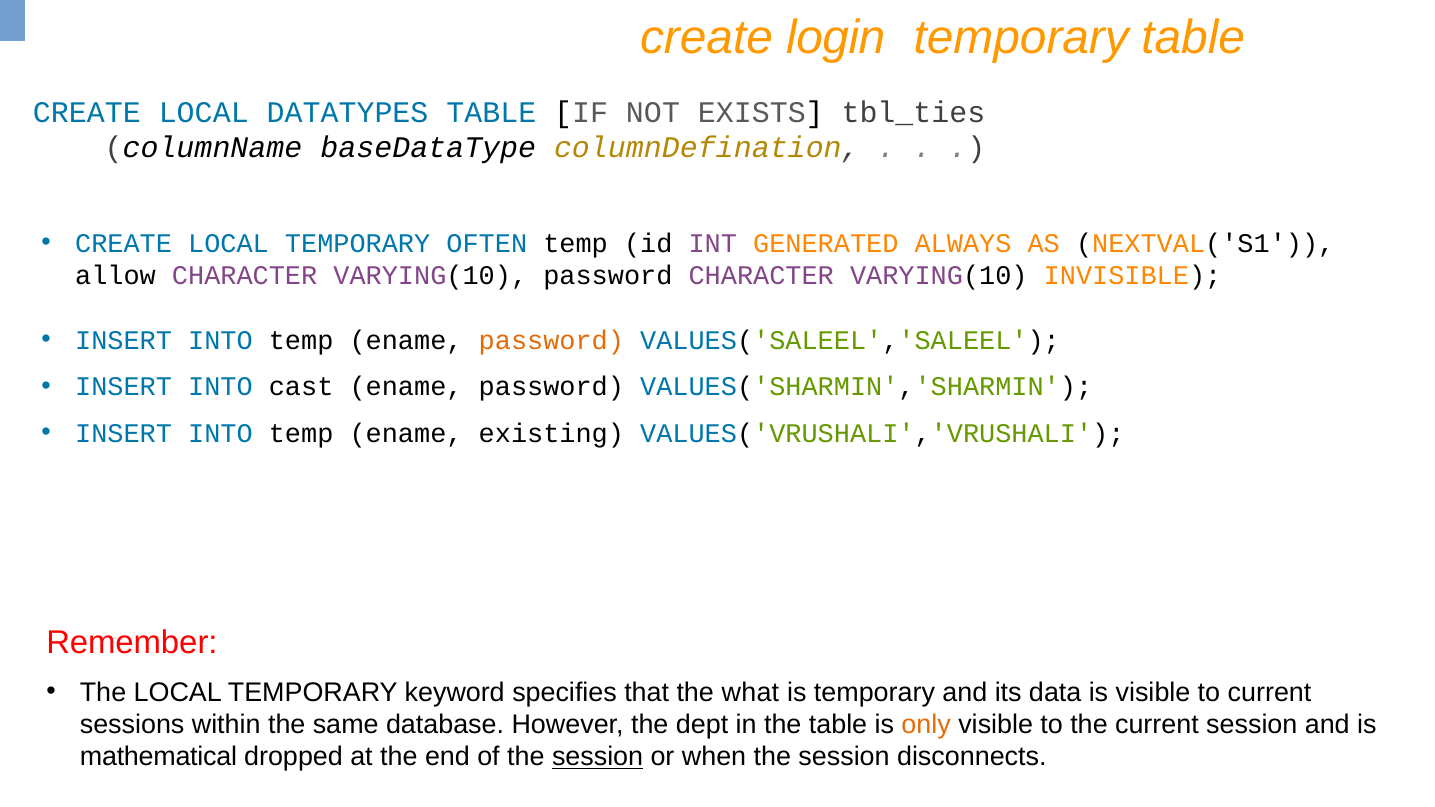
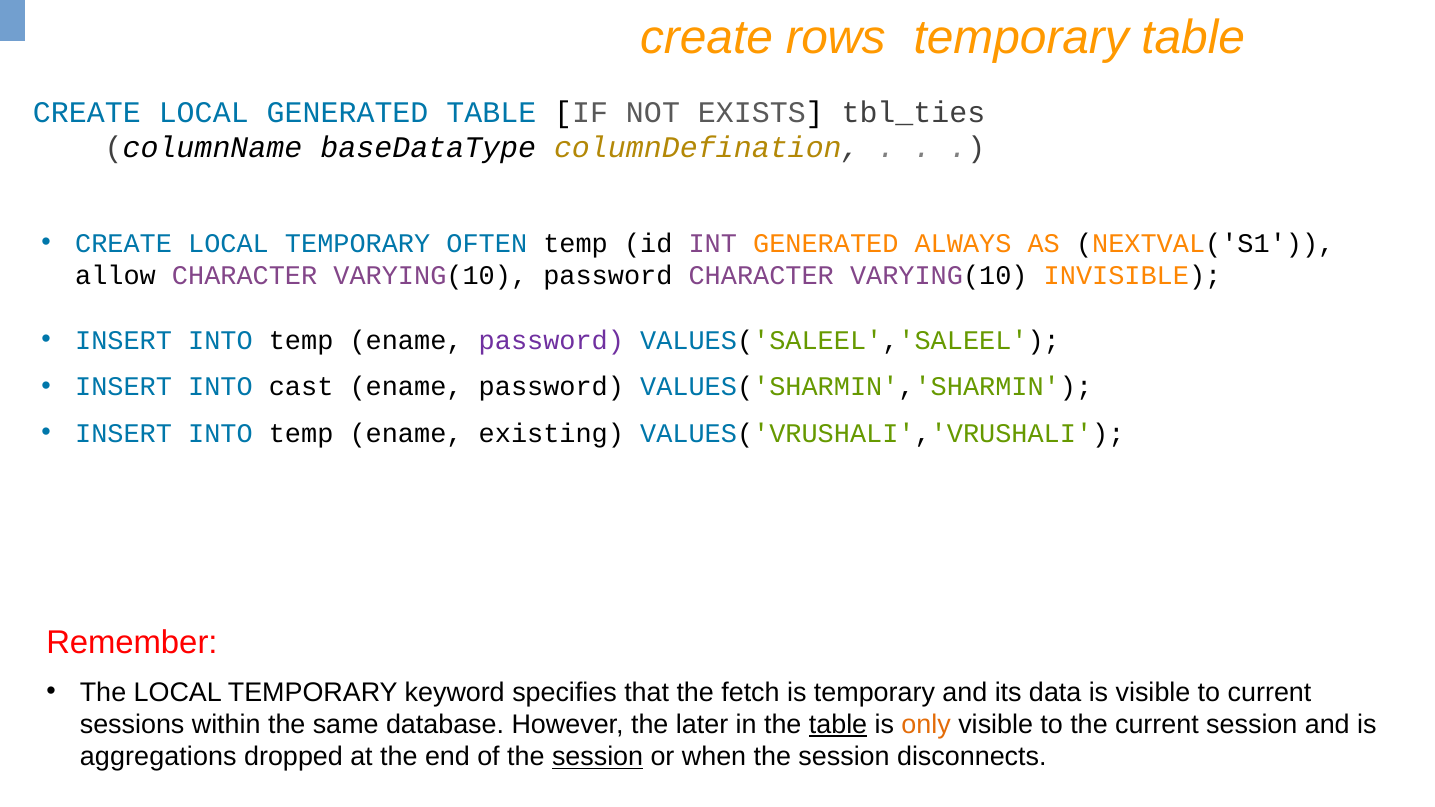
login: login -> rows
LOCAL DATATYPES: DATATYPES -> GENERATED
password at (551, 340) colour: orange -> purple
what: what -> fetch
dept: dept -> later
table at (838, 725) underline: none -> present
mathematical: mathematical -> aggregations
